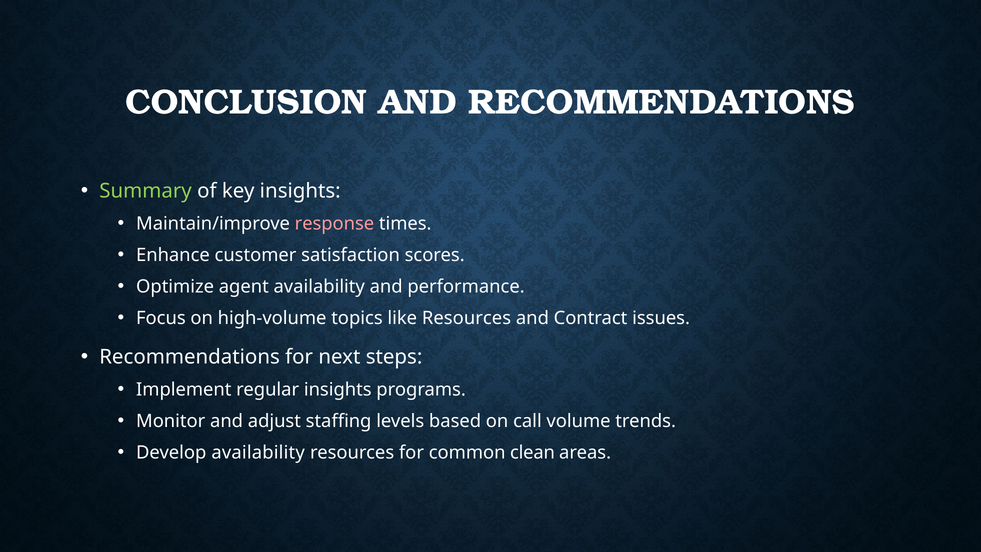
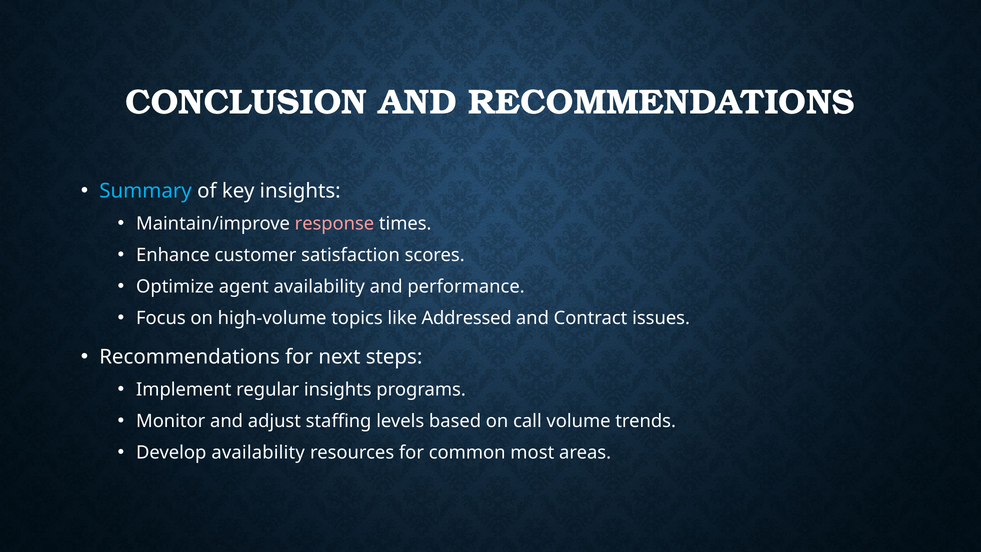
Summary colour: light green -> light blue
like Resources: Resources -> Addressed
clean: clean -> most
